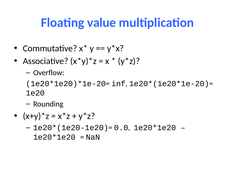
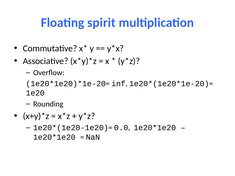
value: value -> spirit
